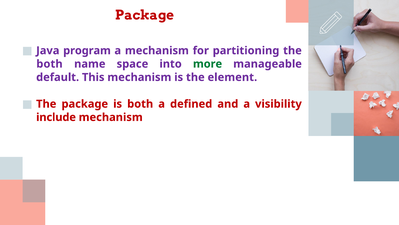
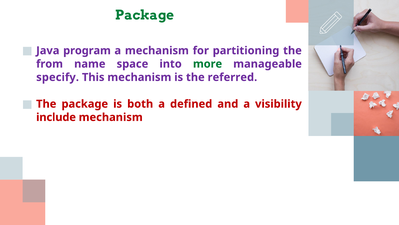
Package at (145, 15) colour: red -> green
both at (49, 64): both -> from
default: default -> specify
element: element -> referred
